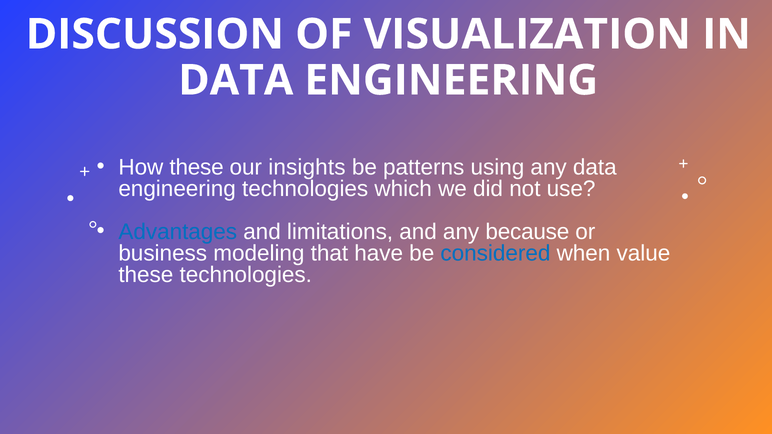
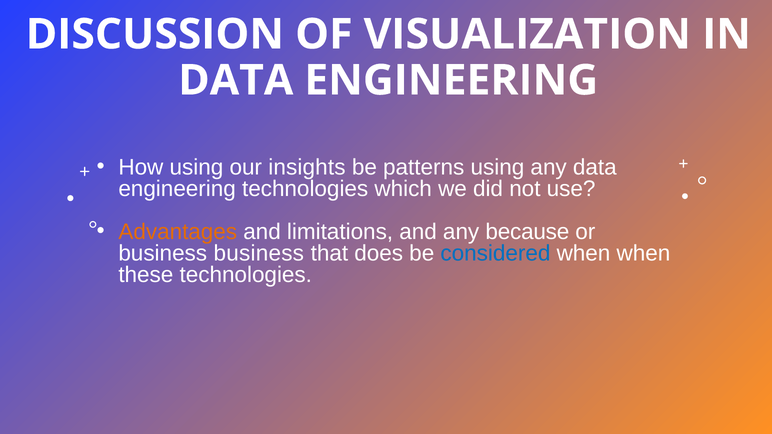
How these: these -> using
Advantages colour: blue -> orange
business modeling: modeling -> business
have: have -> does
when value: value -> when
